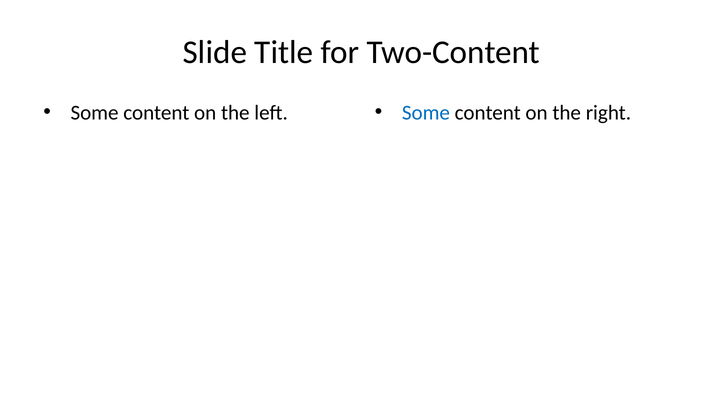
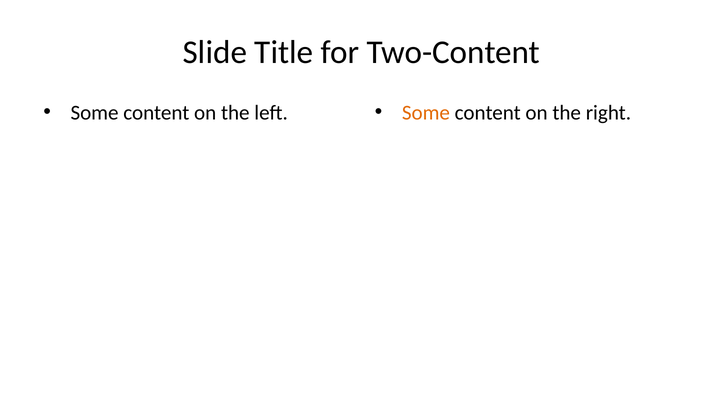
Some at (426, 113) colour: blue -> orange
